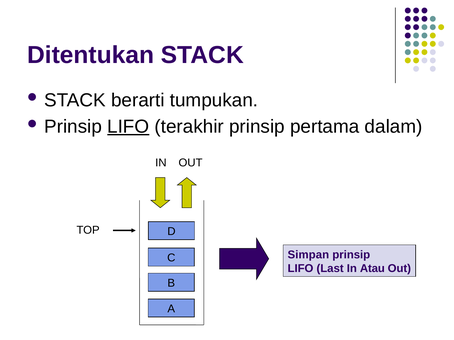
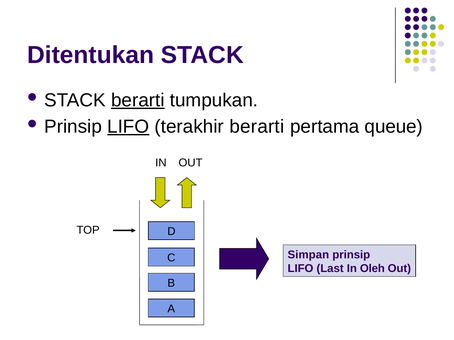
berarti at (138, 100) underline: none -> present
terakhir prinsip: prinsip -> berarti
dalam: dalam -> queue
Atau: Atau -> Oleh
